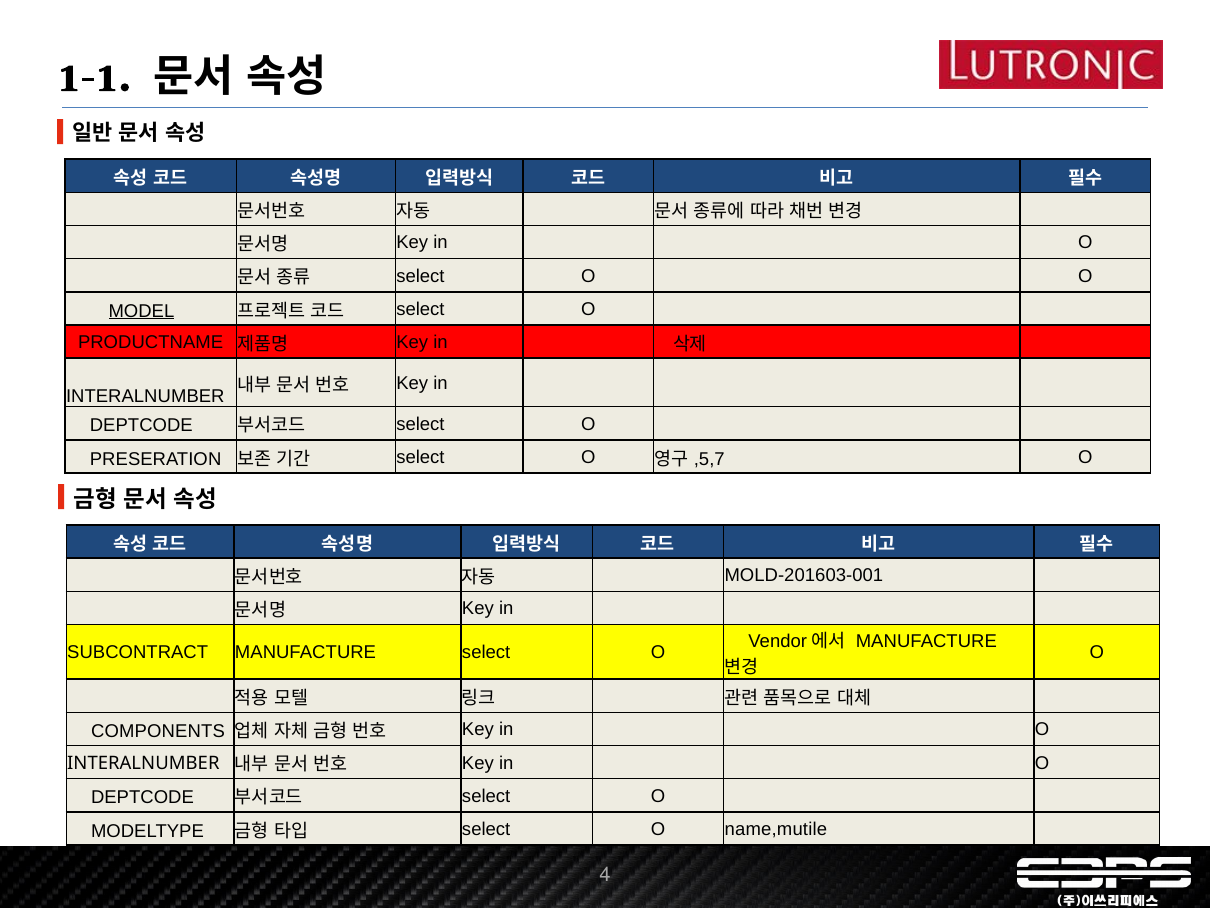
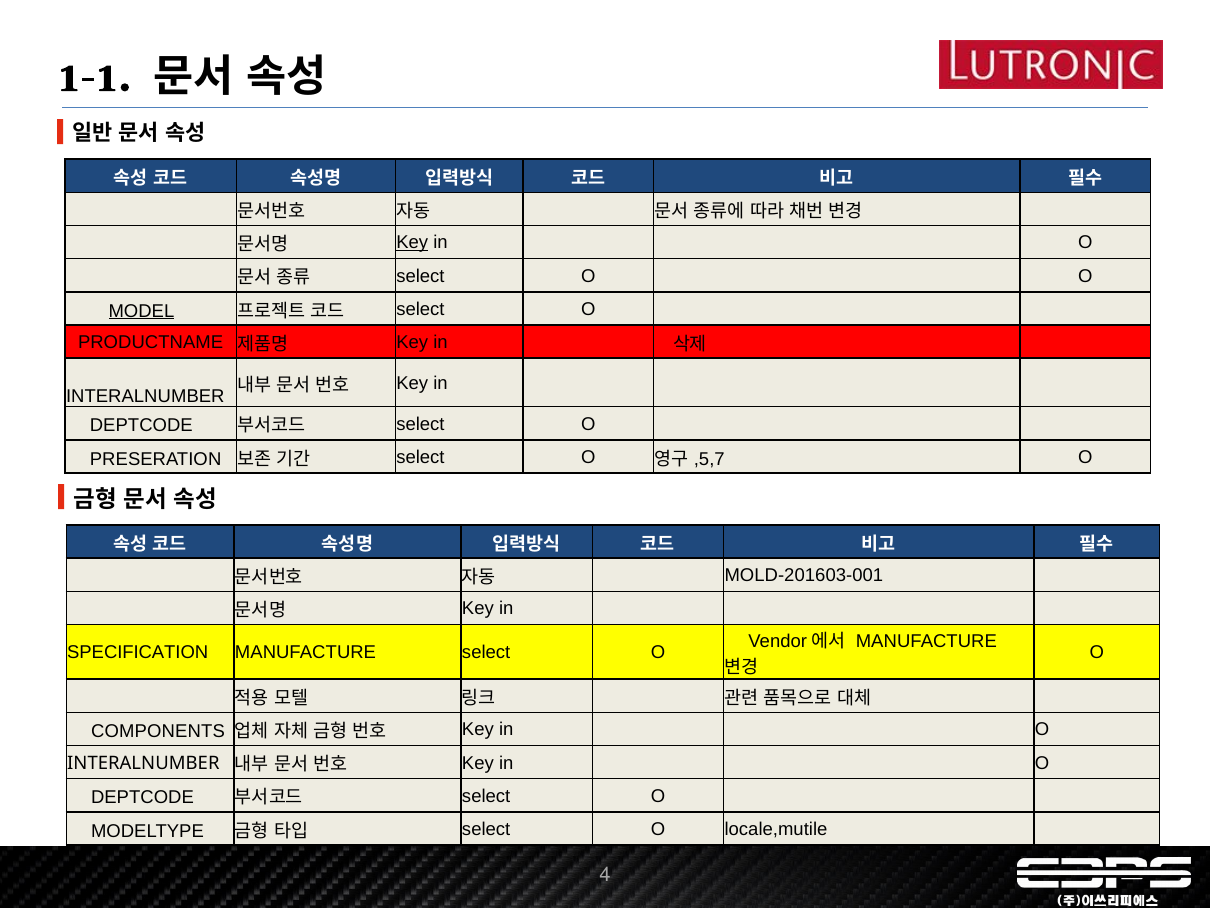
Key at (412, 243) underline: none -> present
SUBCONTRACT: SUBCONTRACT -> SPECIFICATION
name,mutile: name,mutile -> locale,mutile
